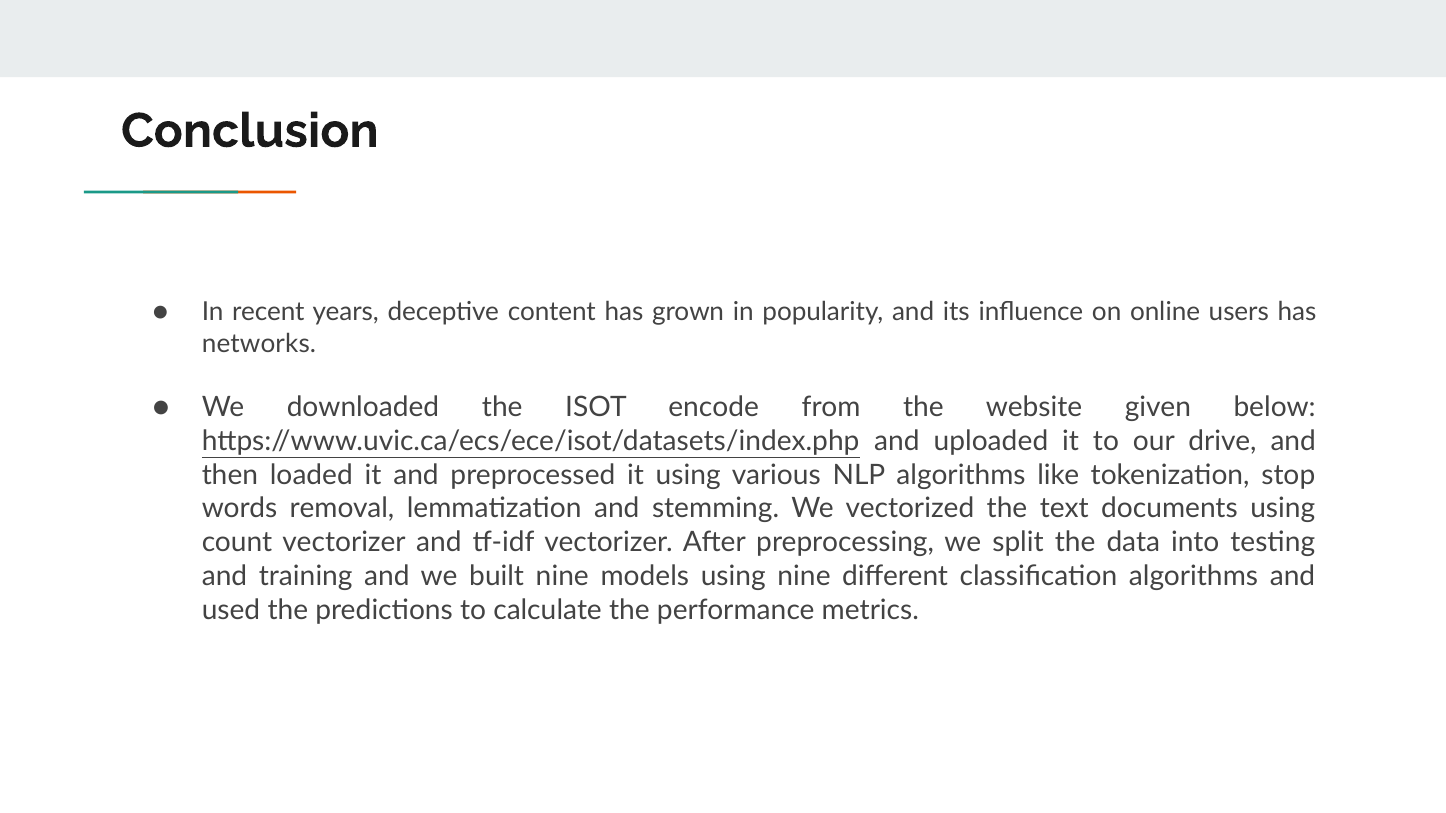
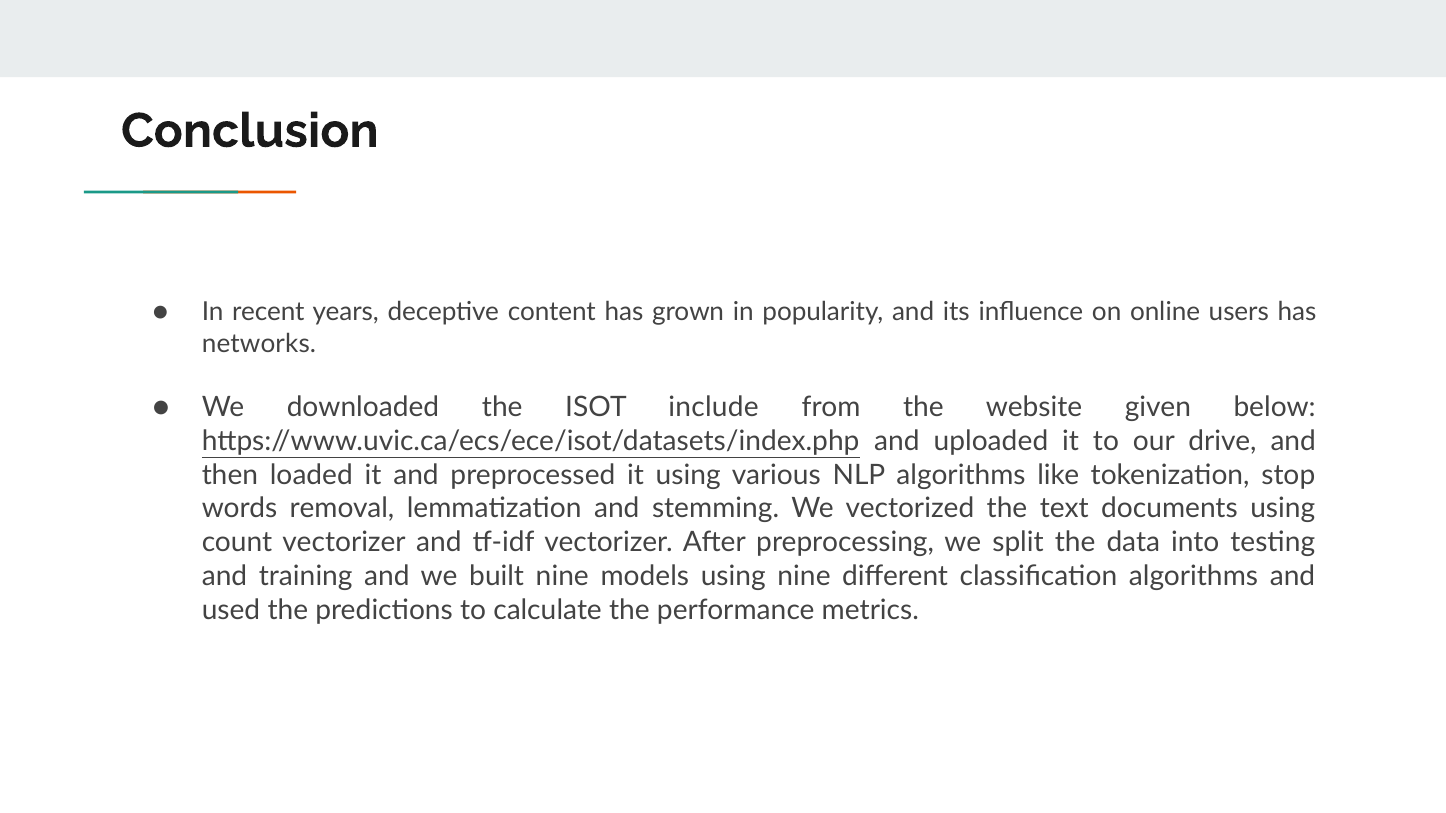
encode: encode -> include
